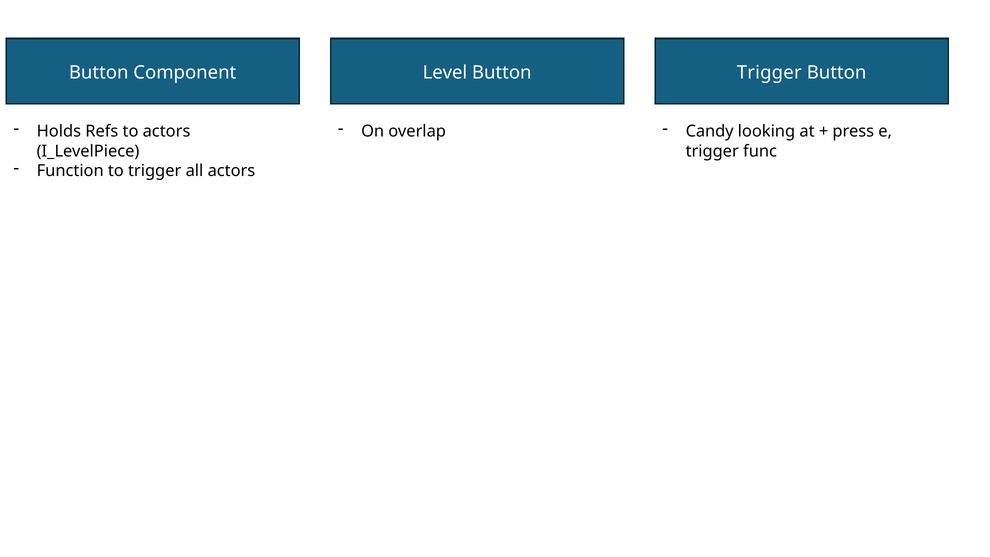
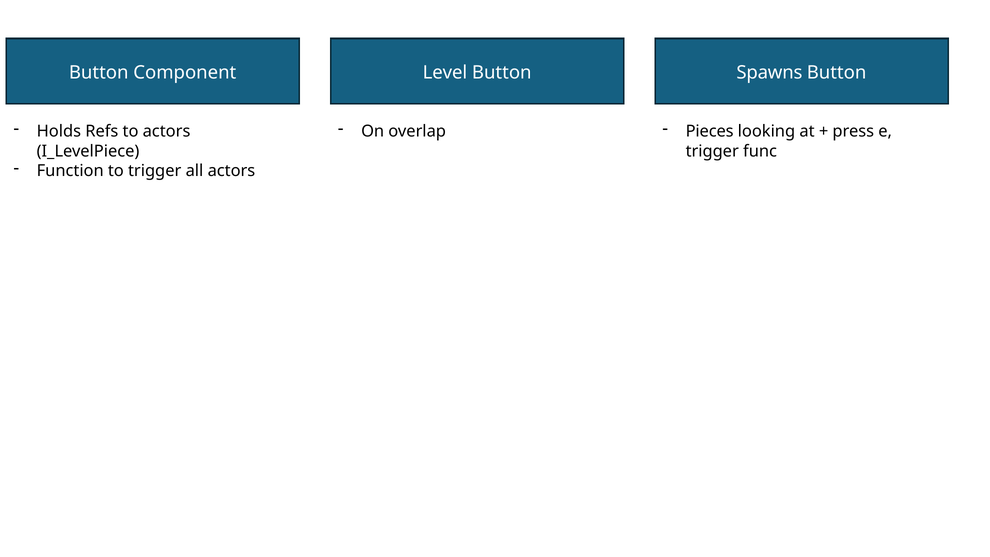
Button Trigger: Trigger -> Spawns
Candy: Candy -> Pieces
